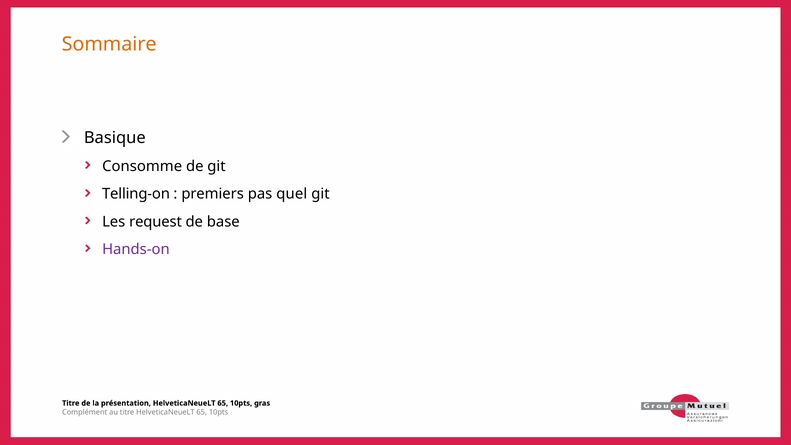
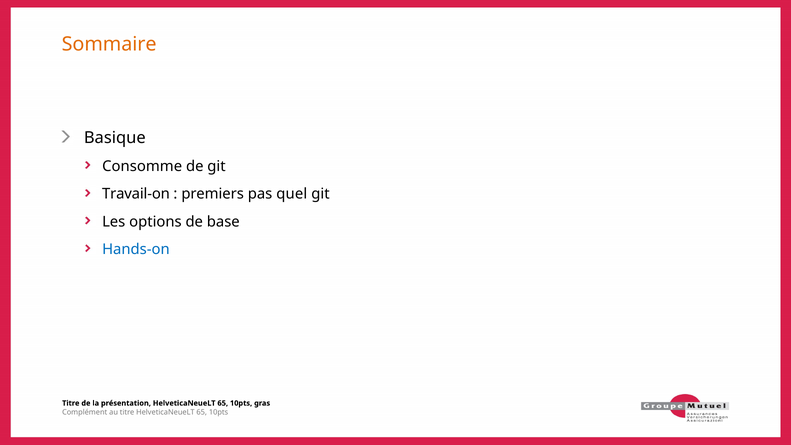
Telling-on: Telling-on -> Travail-on
request: request -> options
Hands-on colour: purple -> blue
